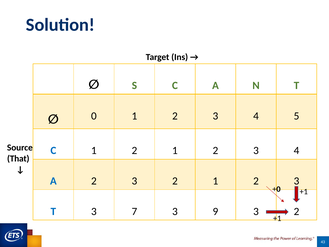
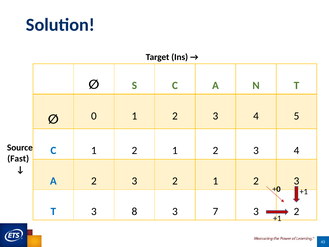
That: That -> Fast
7: 7 -> 8
9: 9 -> 7
